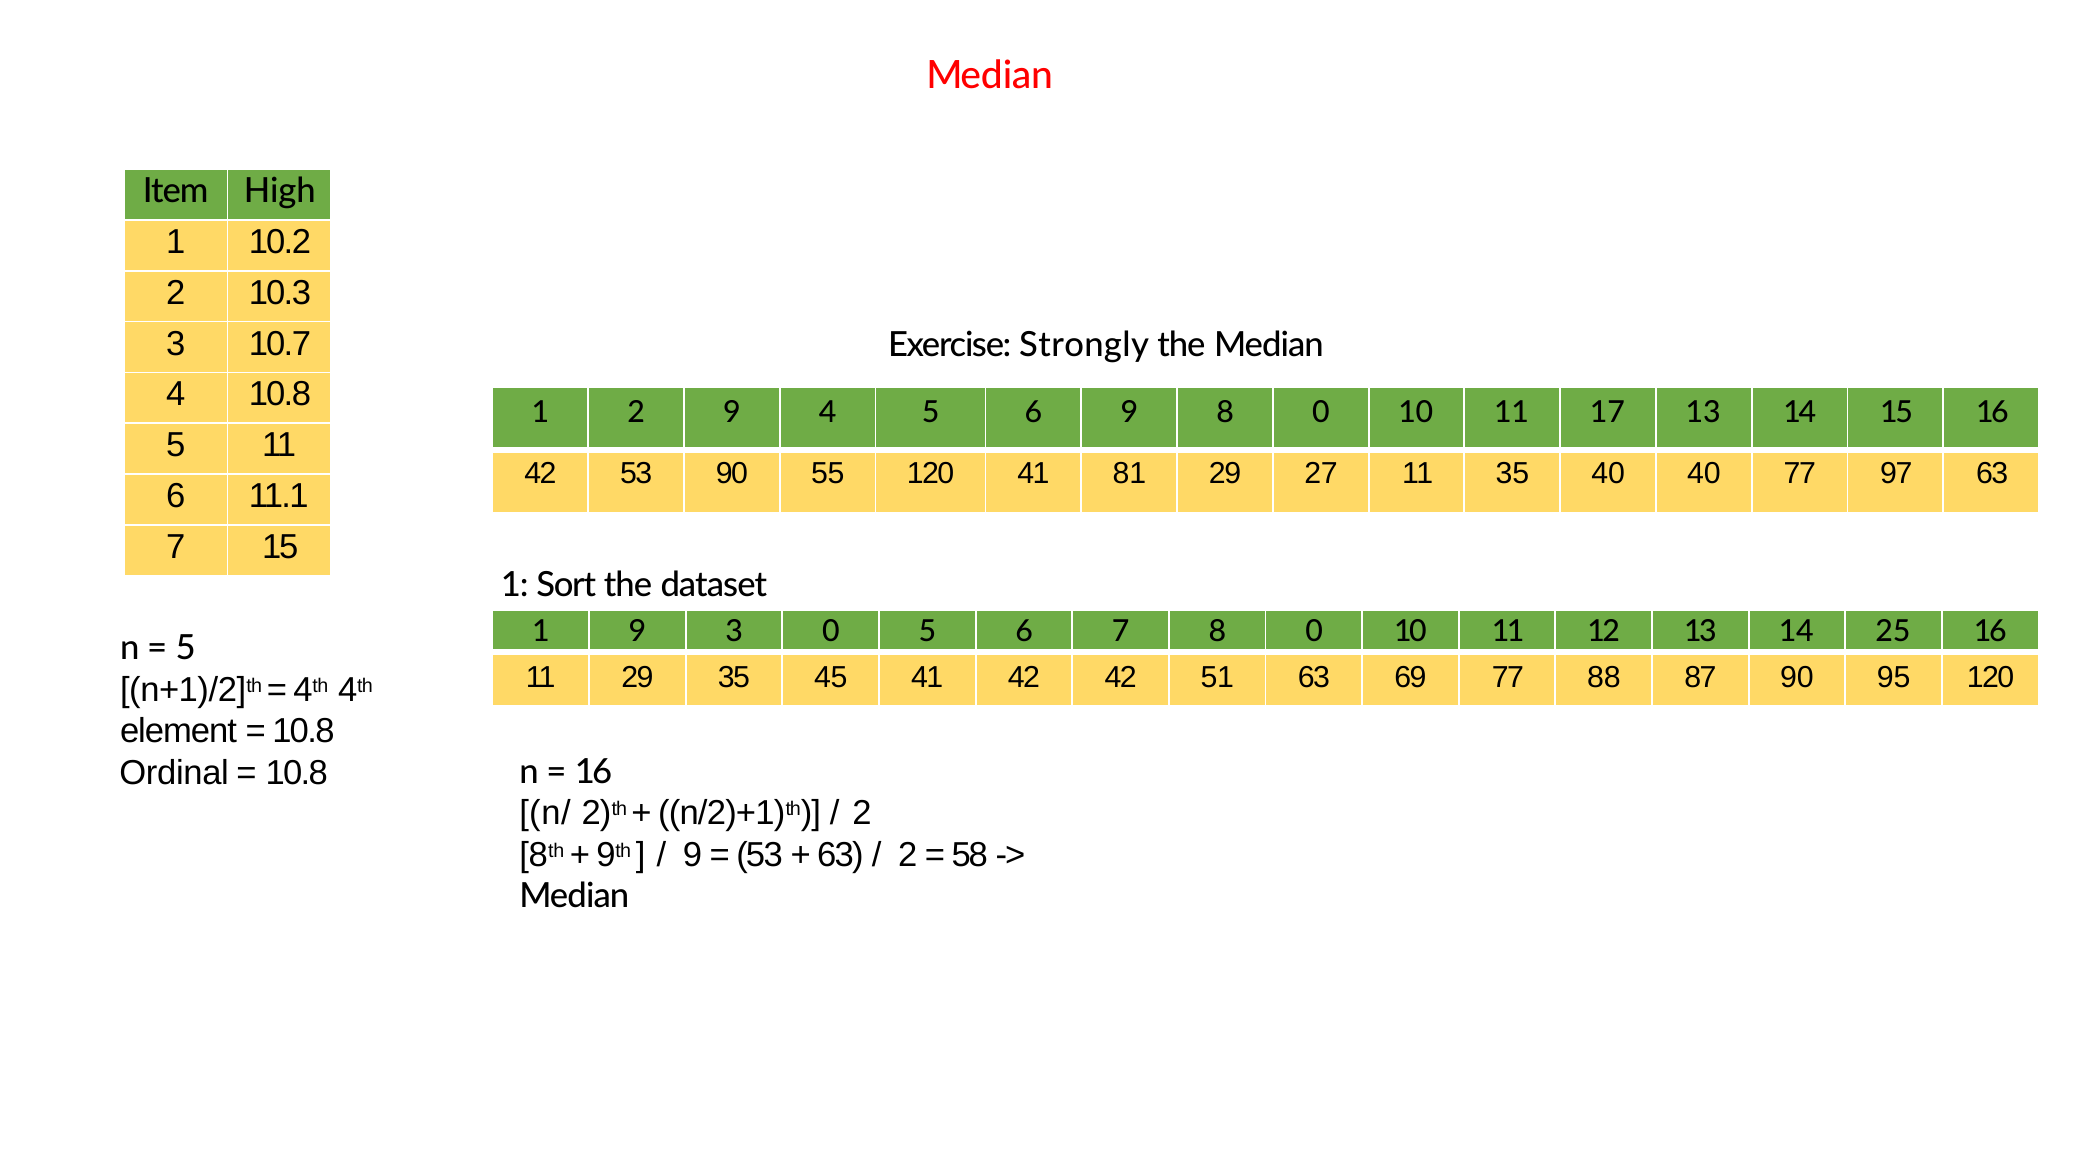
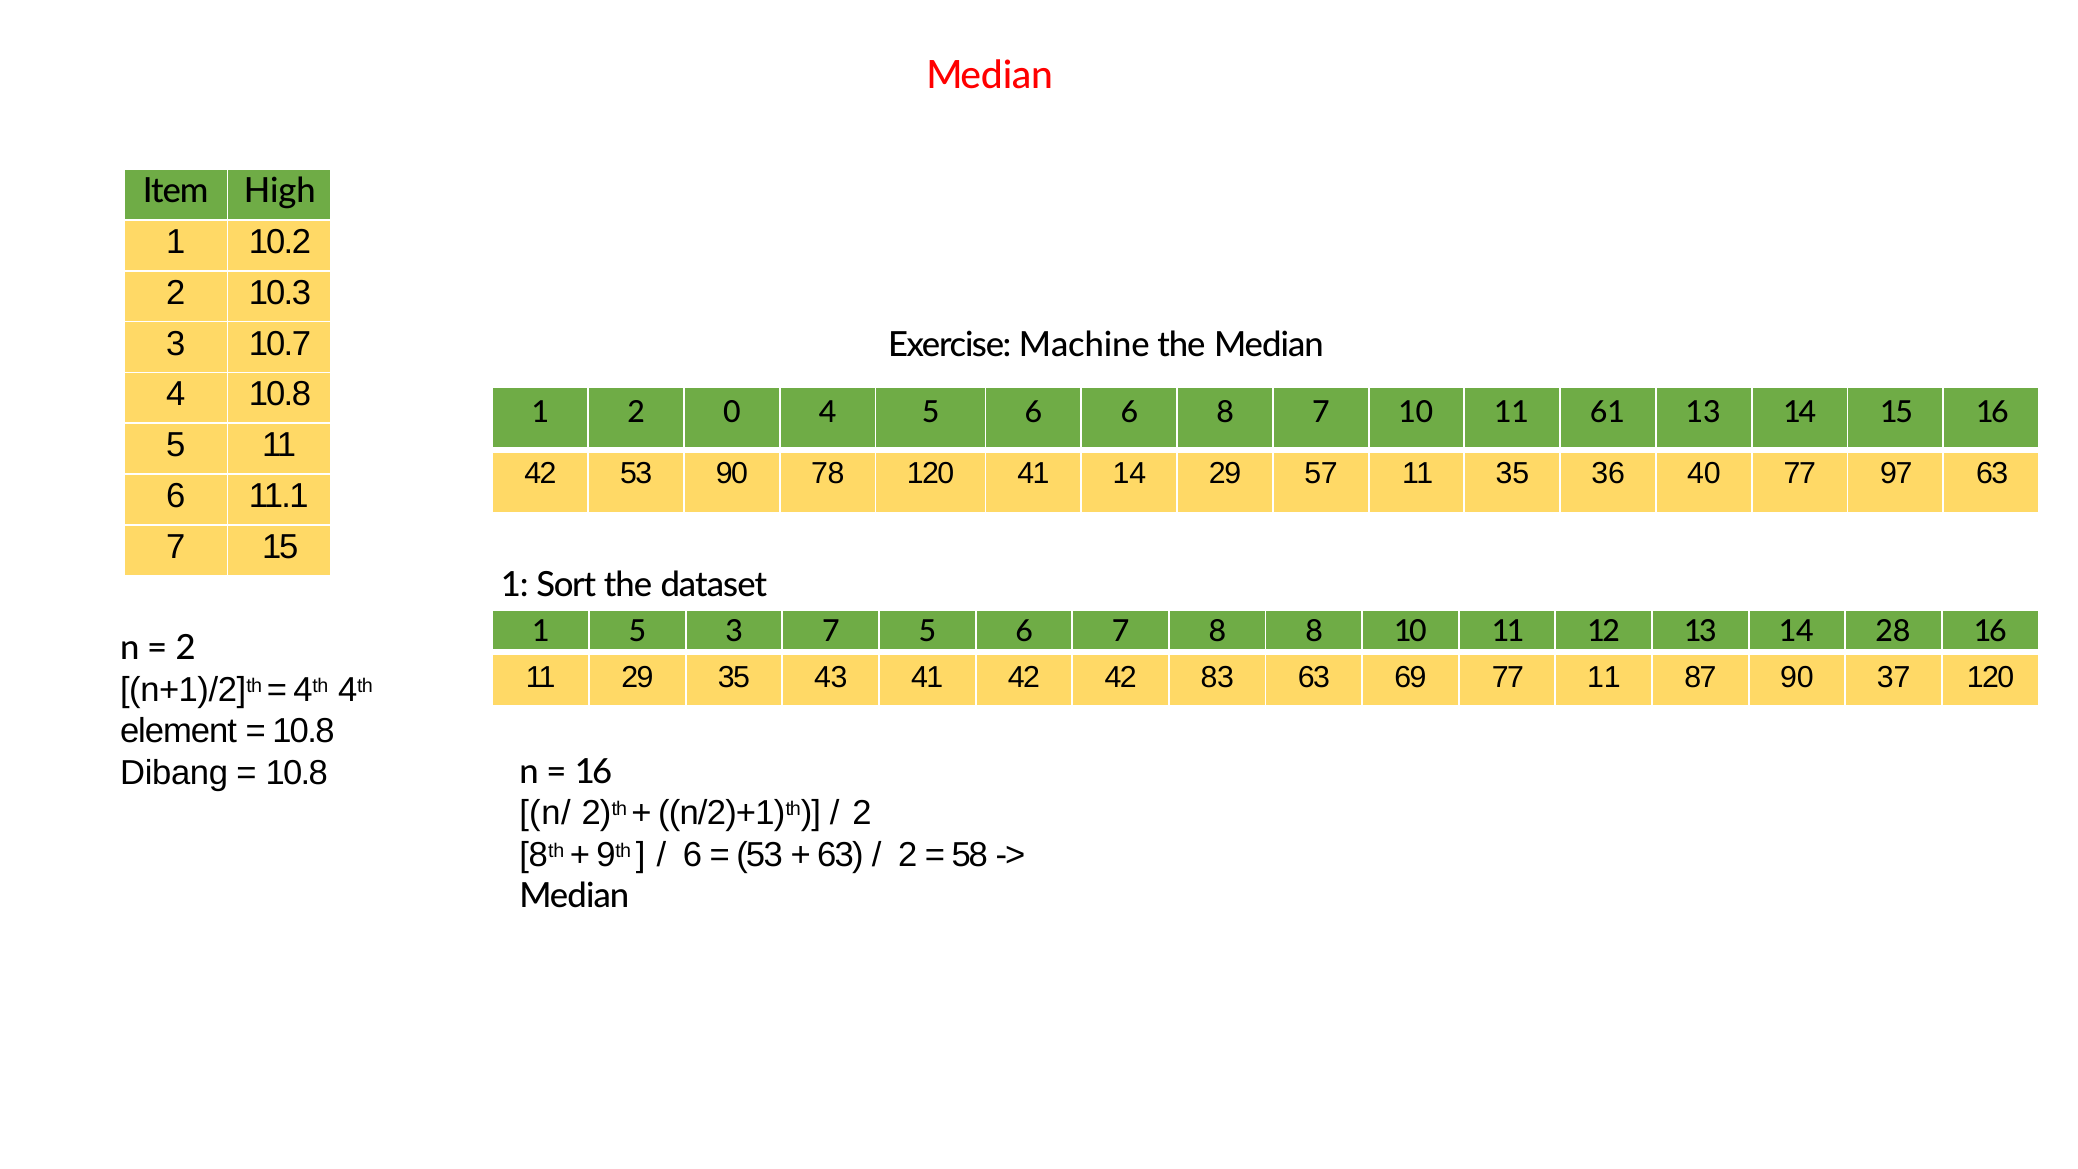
Strongly: Strongly -> Machine
2 9: 9 -> 0
6 9: 9 -> 6
0 at (1321, 413): 0 -> 7
17: 17 -> 61
55: 55 -> 78
41 81: 81 -> 14
27: 27 -> 57
35 40: 40 -> 36
1 9: 9 -> 5
3 0: 0 -> 7
7 8 0: 0 -> 8
25: 25 -> 28
5 at (186, 648): 5 -> 2
45: 45 -> 43
51: 51 -> 83
77 88: 88 -> 11
95: 95 -> 37
Ordinal: Ordinal -> Dibang
9 at (693, 855): 9 -> 6
